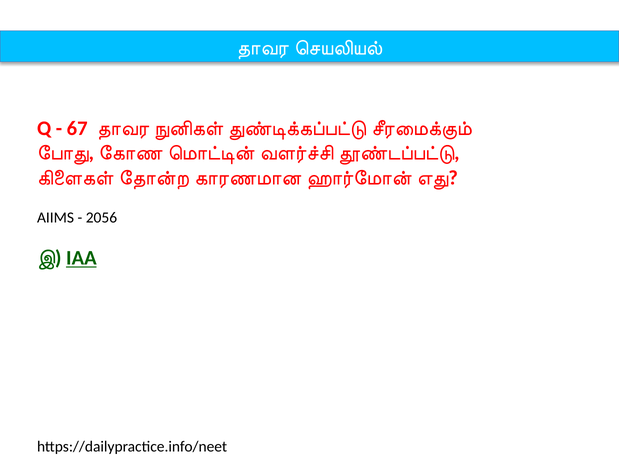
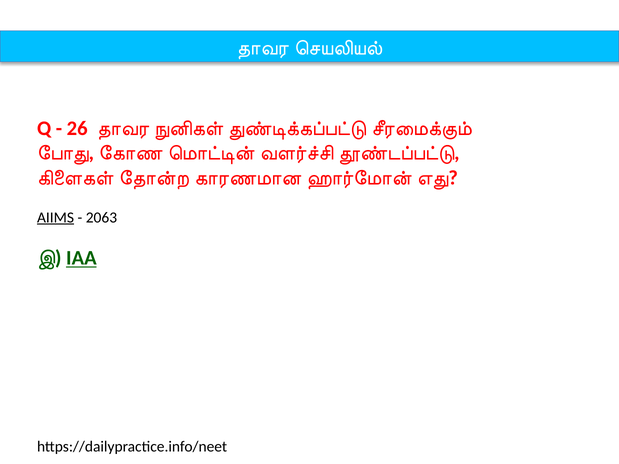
67: 67 -> 26
AIIMS underline: none -> present
2056: 2056 -> 2063
